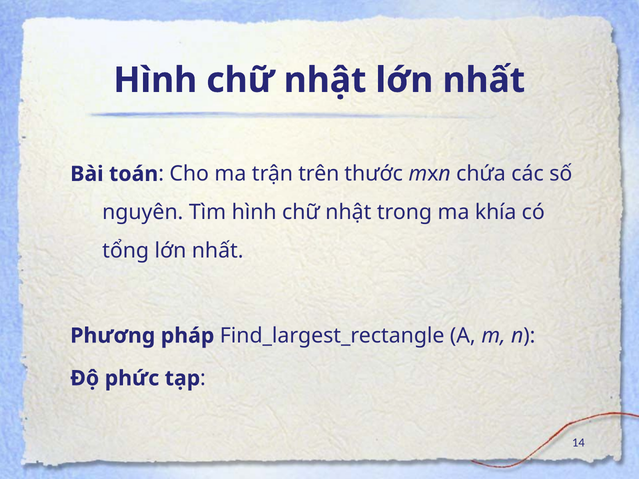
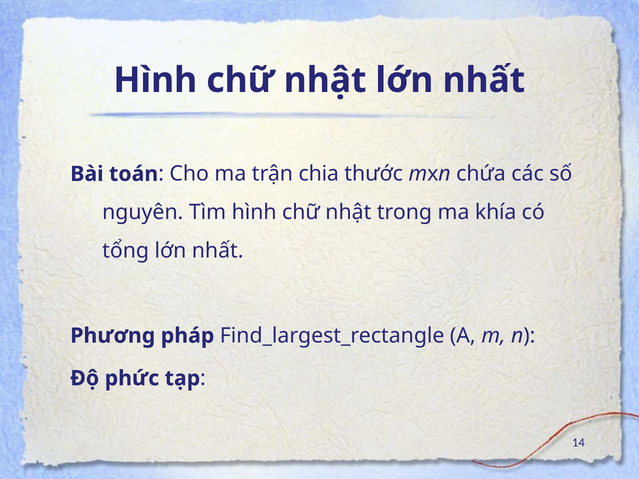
trên: trên -> chia
